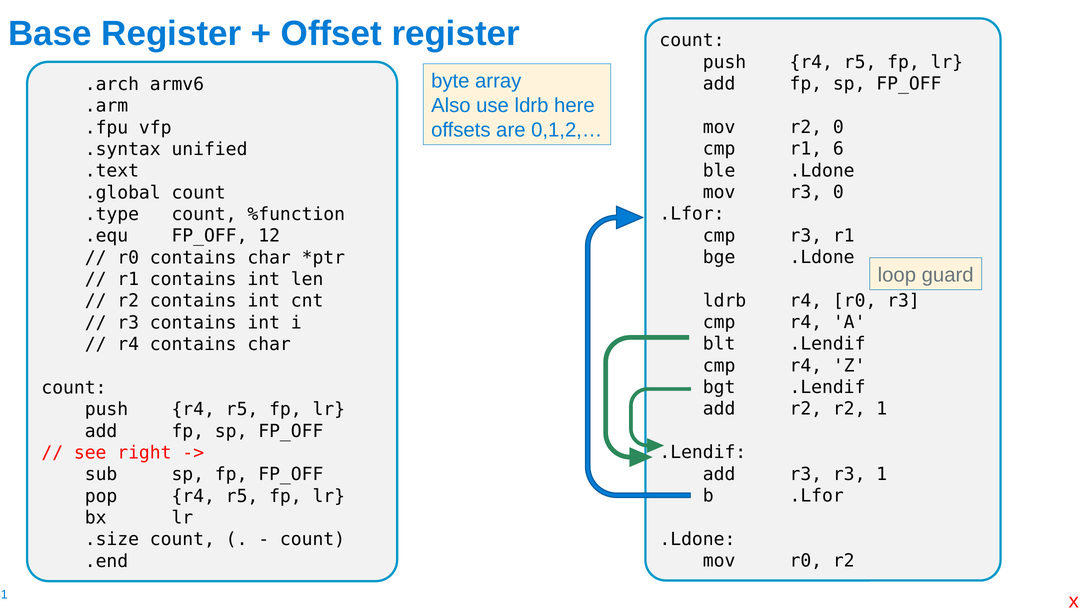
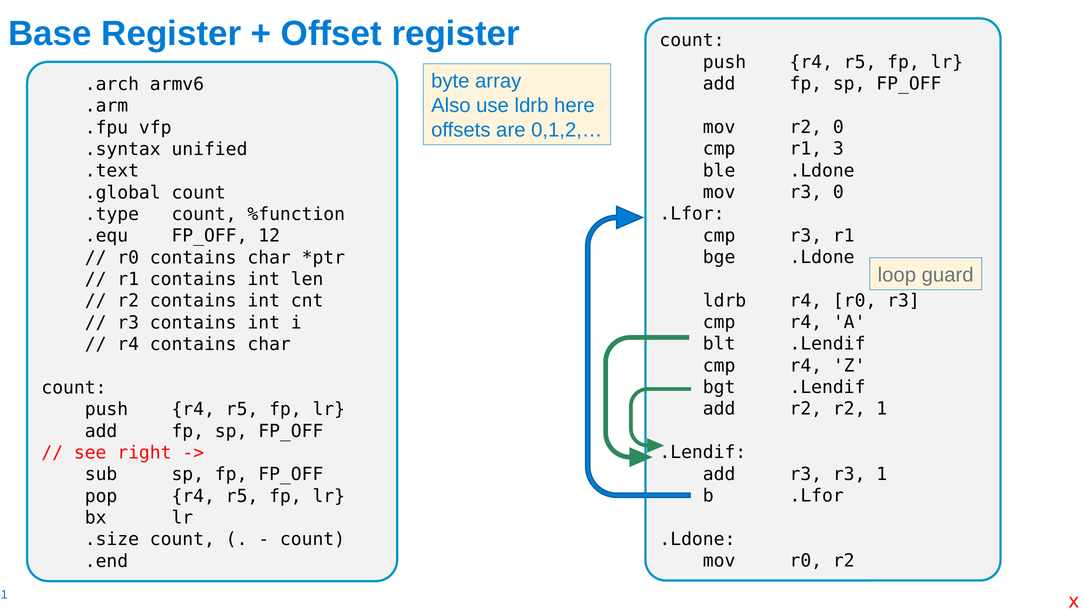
6: 6 -> 3
